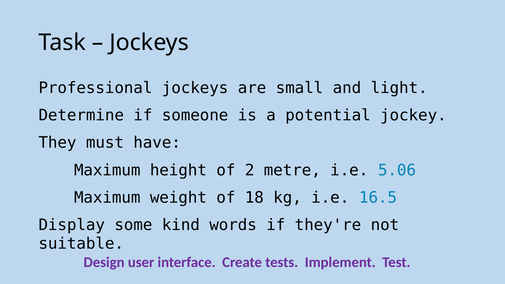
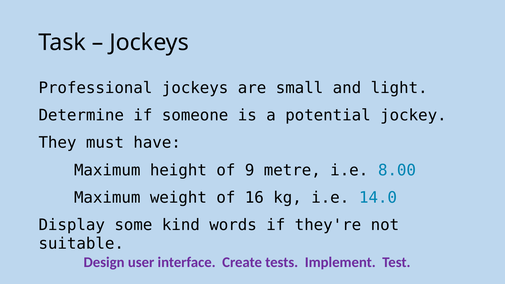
2: 2 -> 9
5.06: 5.06 -> 8.00
18: 18 -> 16
16.5: 16.5 -> 14.0
